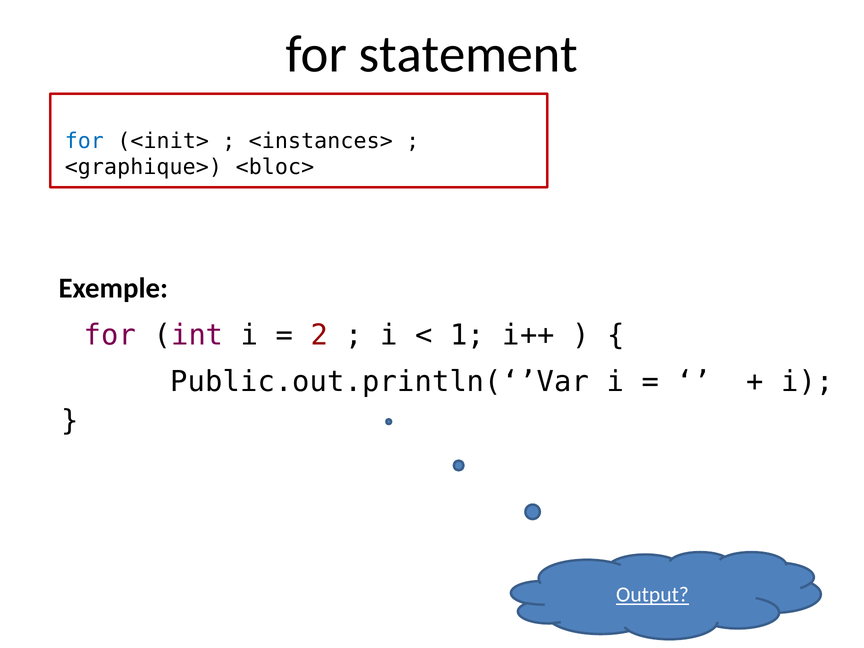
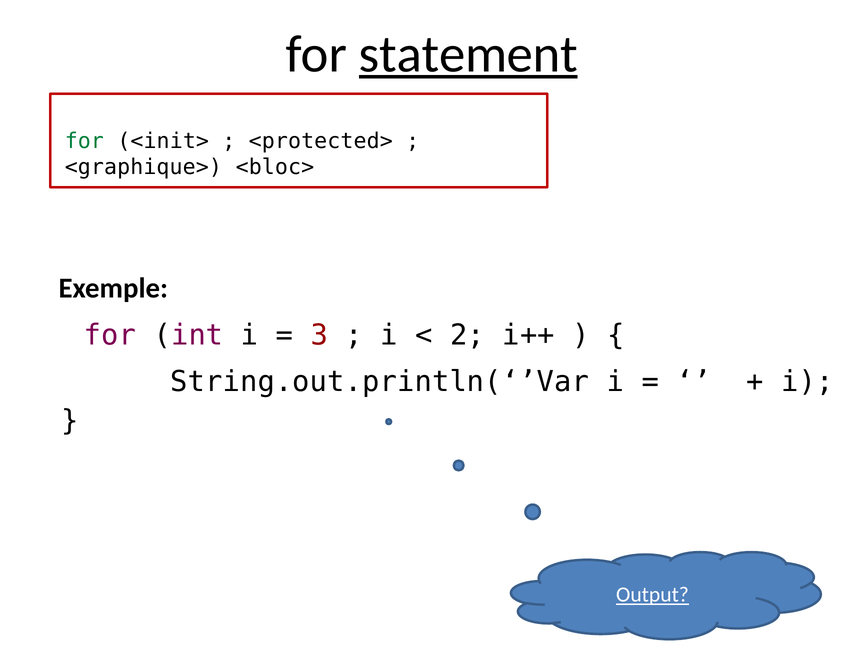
statement underline: none -> present
for at (84, 141) colour: blue -> green
<instances>: <instances> -> <protected>
2: 2 -> 3
1: 1 -> 2
Public.out.println(‘’Var: Public.out.println(‘’Var -> String.out.println(‘’Var
